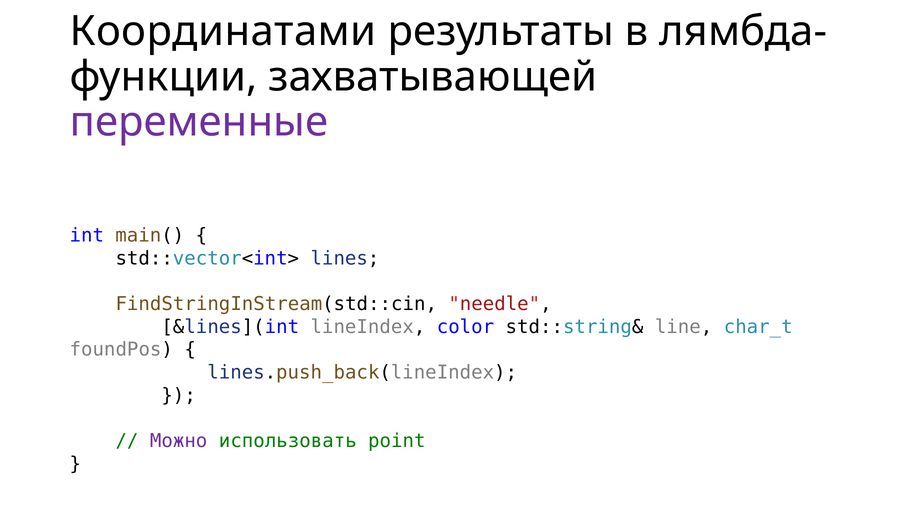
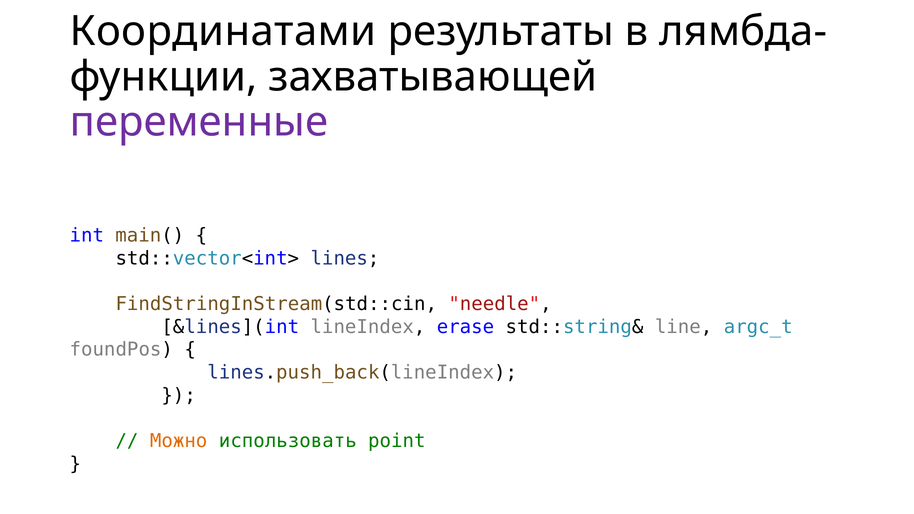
color: color -> erase
char_t: char_t -> argc_t
Можно colour: purple -> orange
